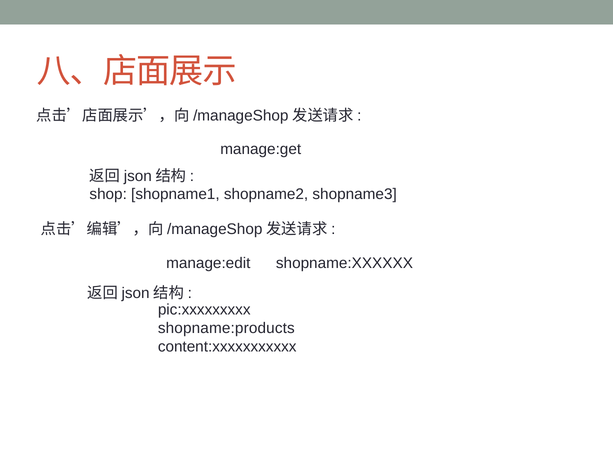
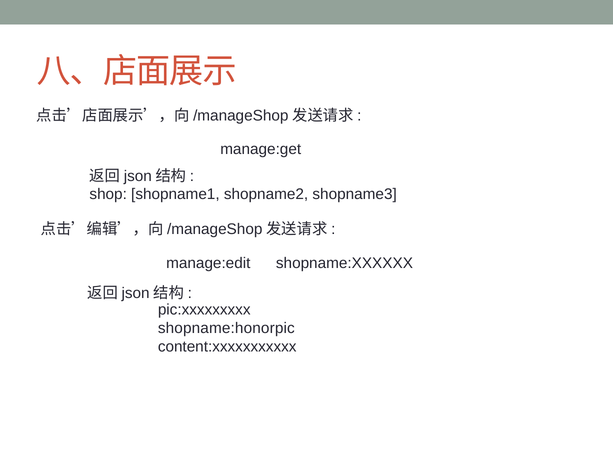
shopname:products: shopname:products -> shopname:honorpic
